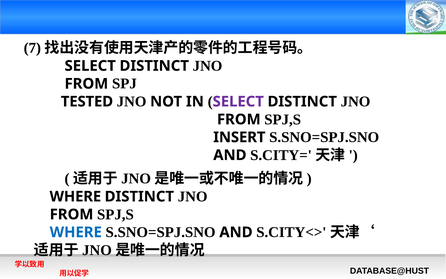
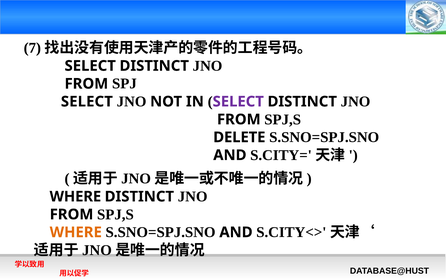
TESTED at (87, 101): TESTED -> SELECT
INSERT: INSERT -> DELETE
WHERE at (76, 232) colour: blue -> orange
